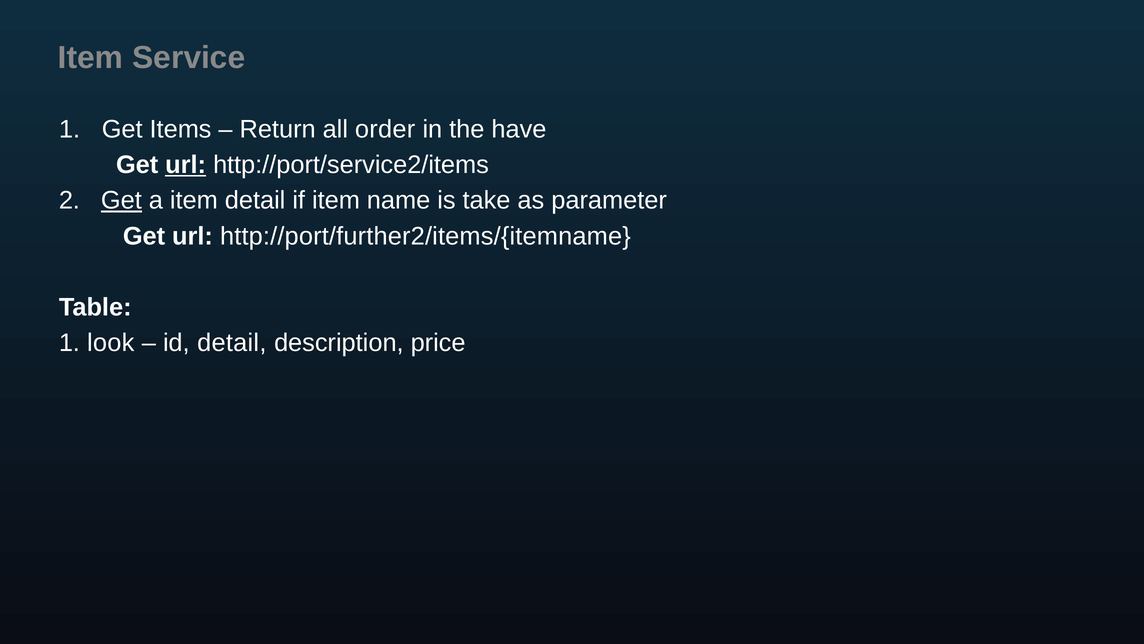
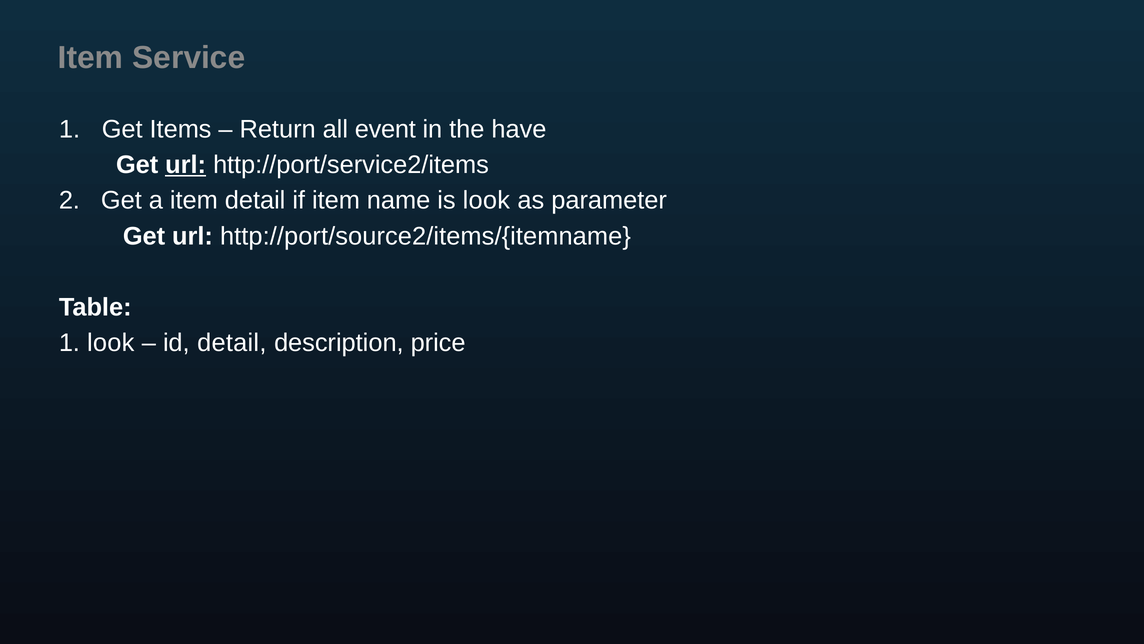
order: order -> event
Get at (121, 200) underline: present -> none
is take: take -> look
http://port/further2/items/{itemname: http://port/further2/items/{itemname -> http://port/source2/items/{itemname
